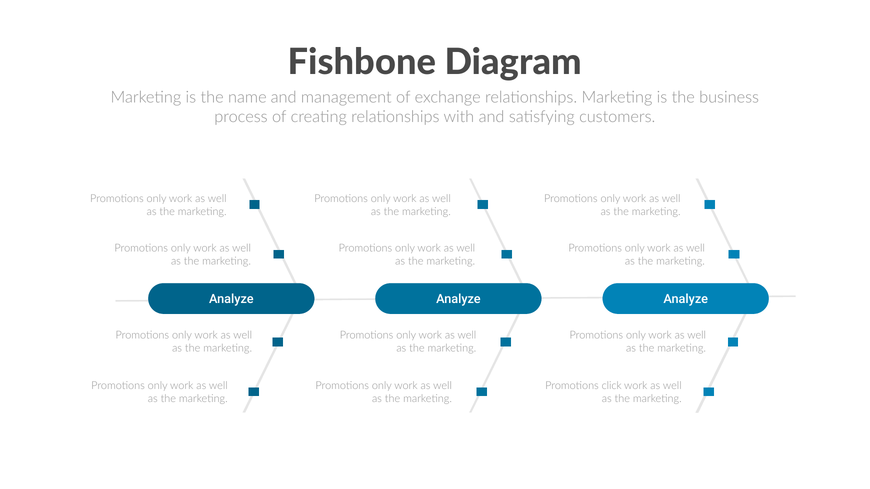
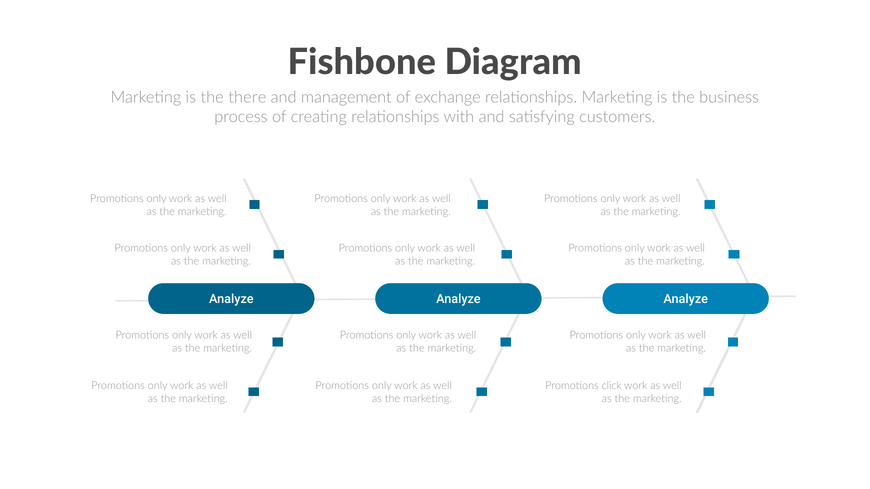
name: name -> there
